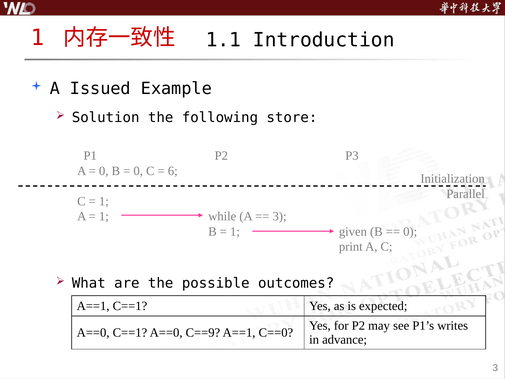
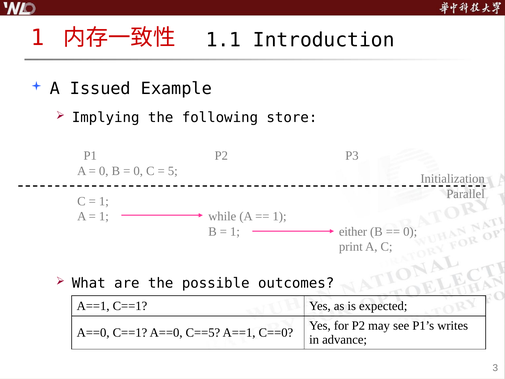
Solution: Solution -> Implying
6: 6 -> 5
3 at (280, 216): 3 -> 1
given: given -> either
C==9: C==9 -> C==5
